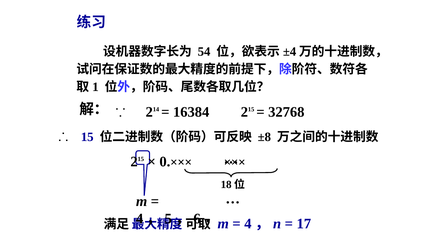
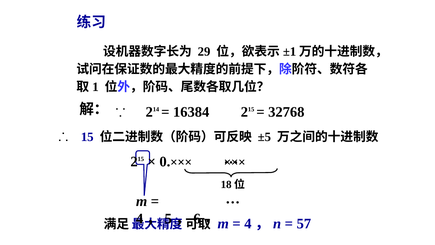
54: 54 -> 29
±4: ±4 -> ±1
±8: ±8 -> ±5
17: 17 -> 57
